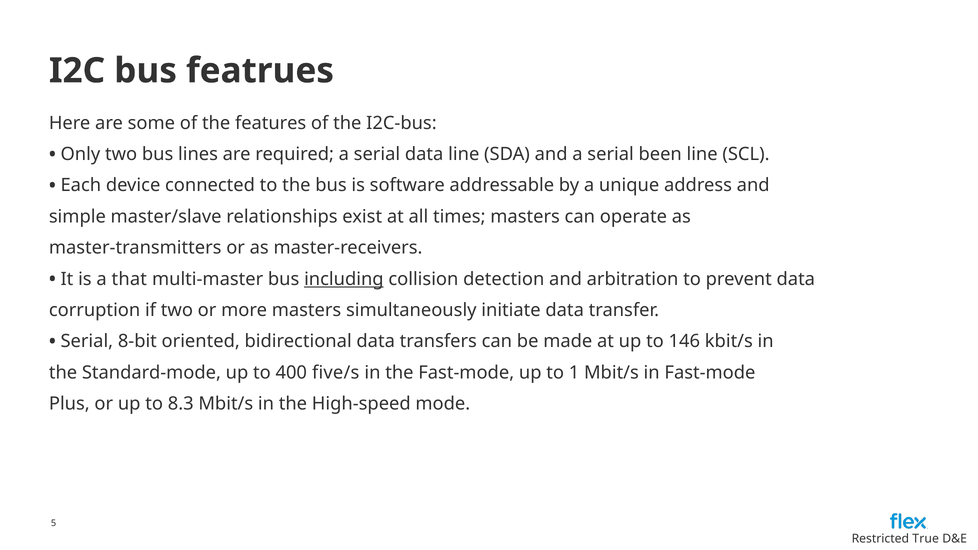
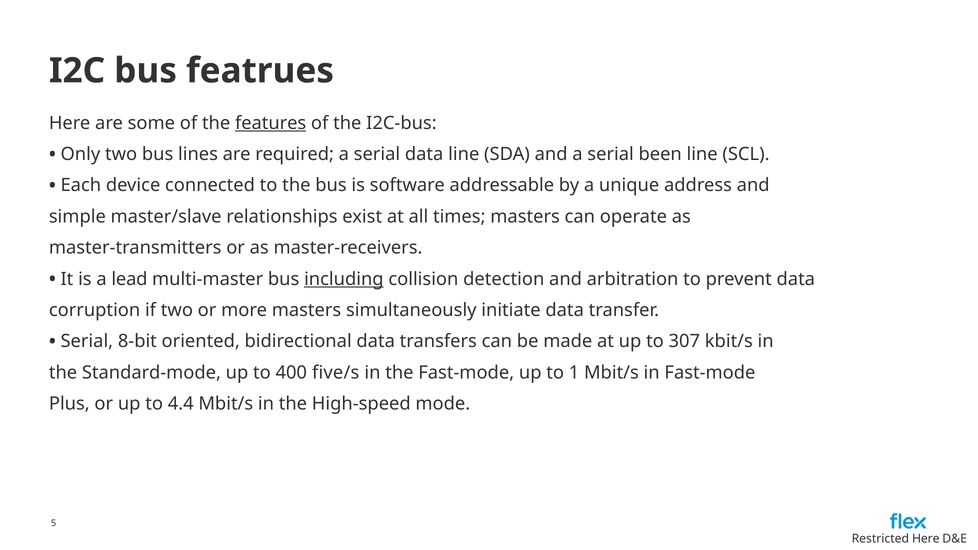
features underline: none -> present
that: that -> lead
146: 146 -> 307
8.3: 8.3 -> 4.4
True at (926, 539): True -> Here
